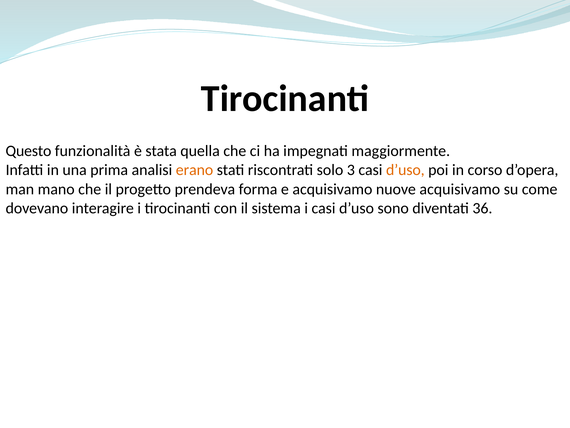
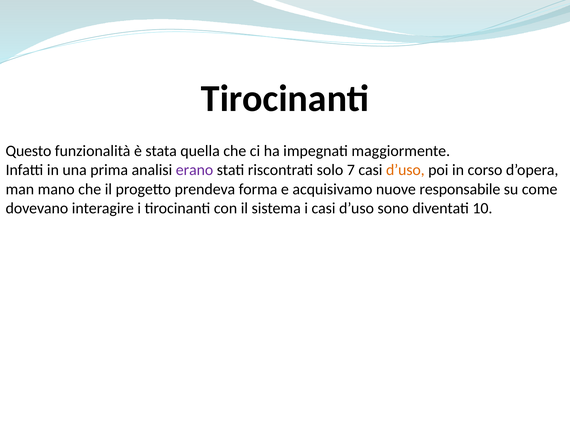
erano colour: orange -> purple
3: 3 -> 7
nuove acquisivamo: acquisivamo -> responsabile
36: 36 -> 10
